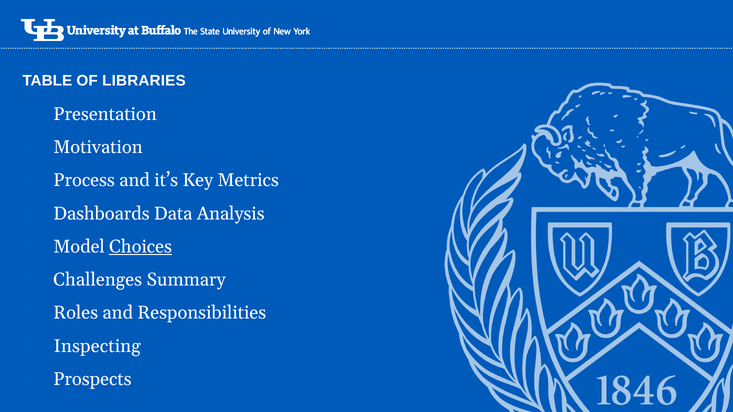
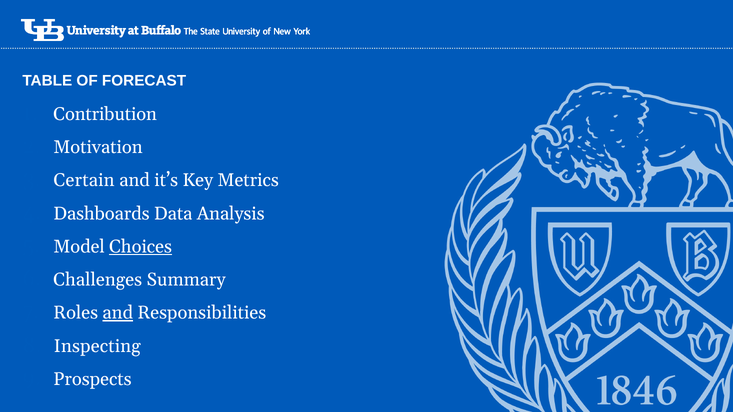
LIBRARIES: LIBRARIES -> FORECAST
Presentation: Presentation -> Contribution
Process: Process -> Certain
and at (118, 313) underline: none -> present
